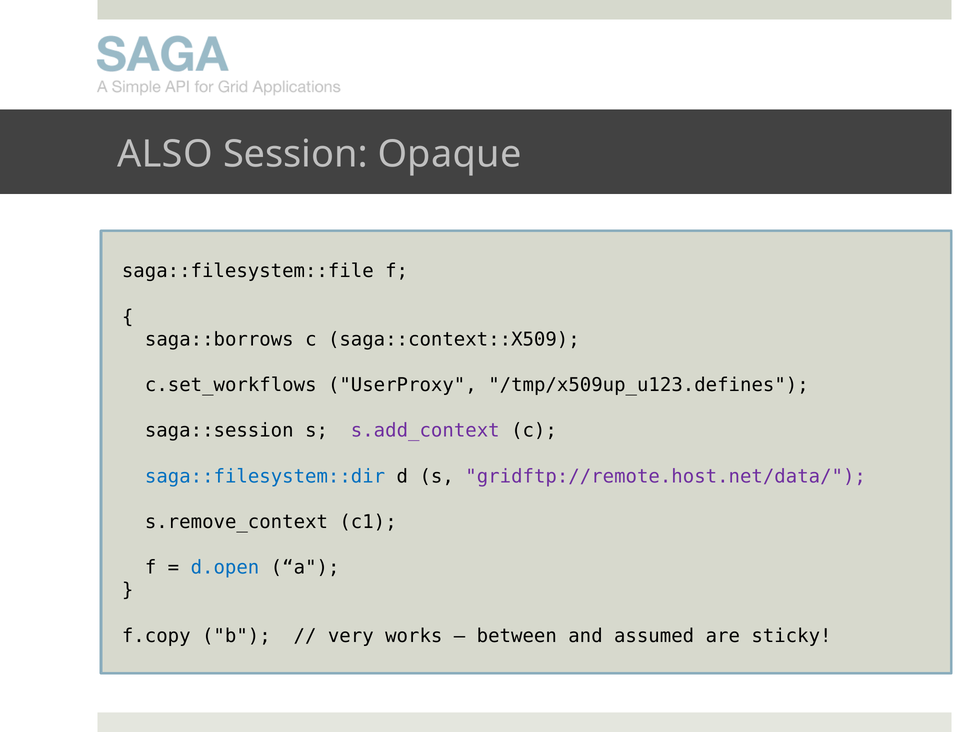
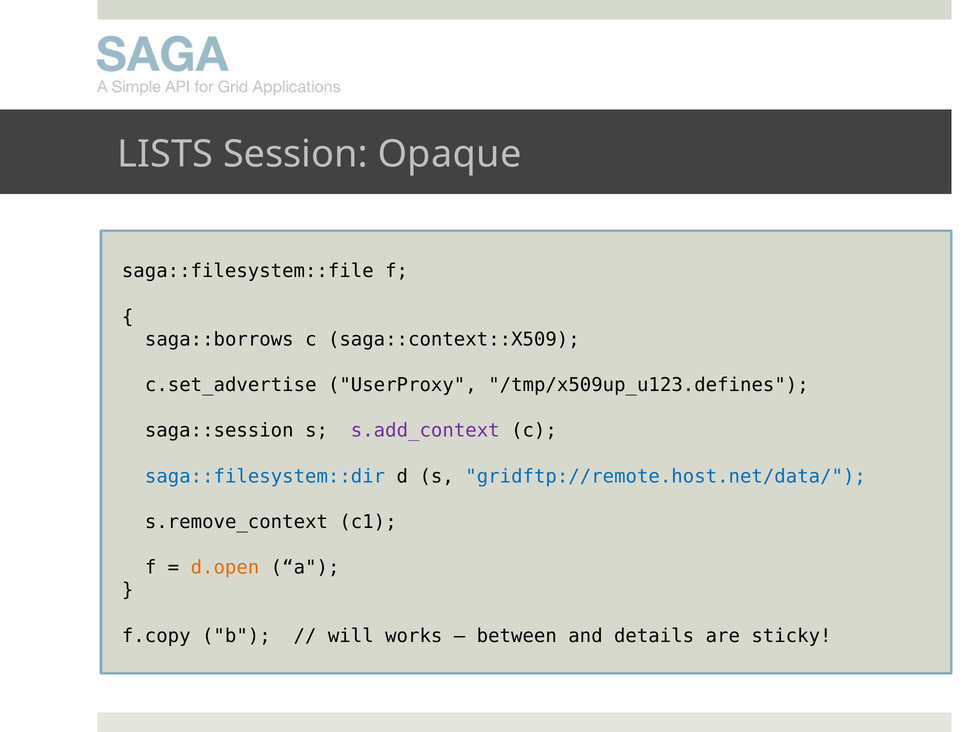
ALSO: ALSO -> LISTS
c.set_workflows: c.set_workflows -> c.set_advertise
gridftp://remote.host.net/data/ colour: purple -> blue
d.open colour: blue -> orange
very: very -> will
assumed: assumed -> details
